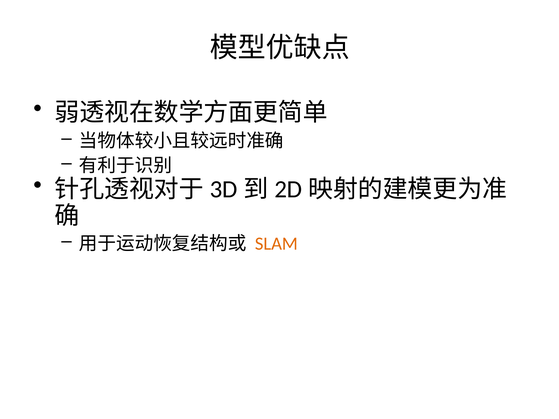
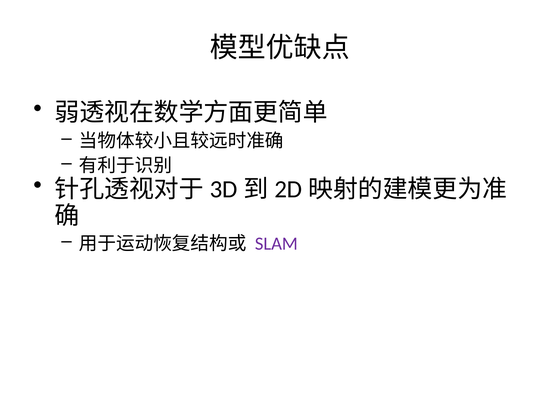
SLAM colour: orange -> purple
